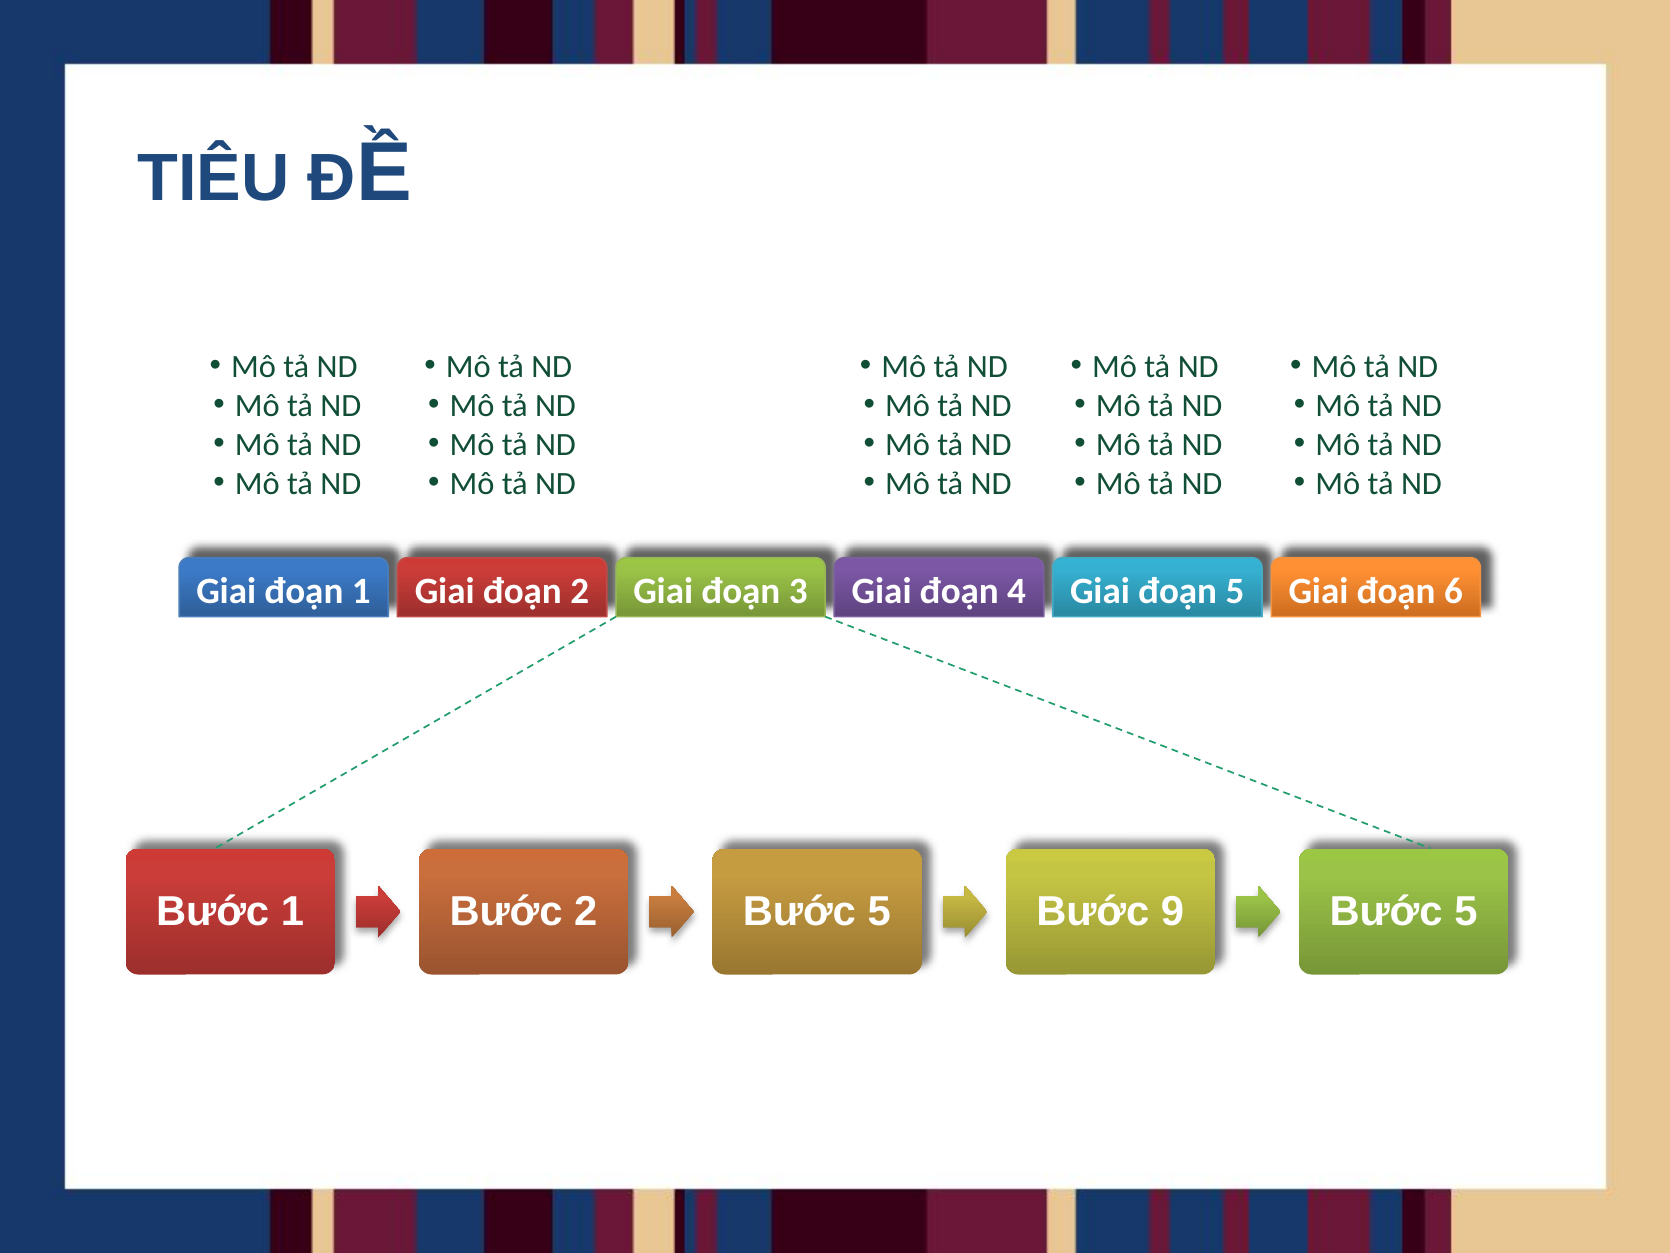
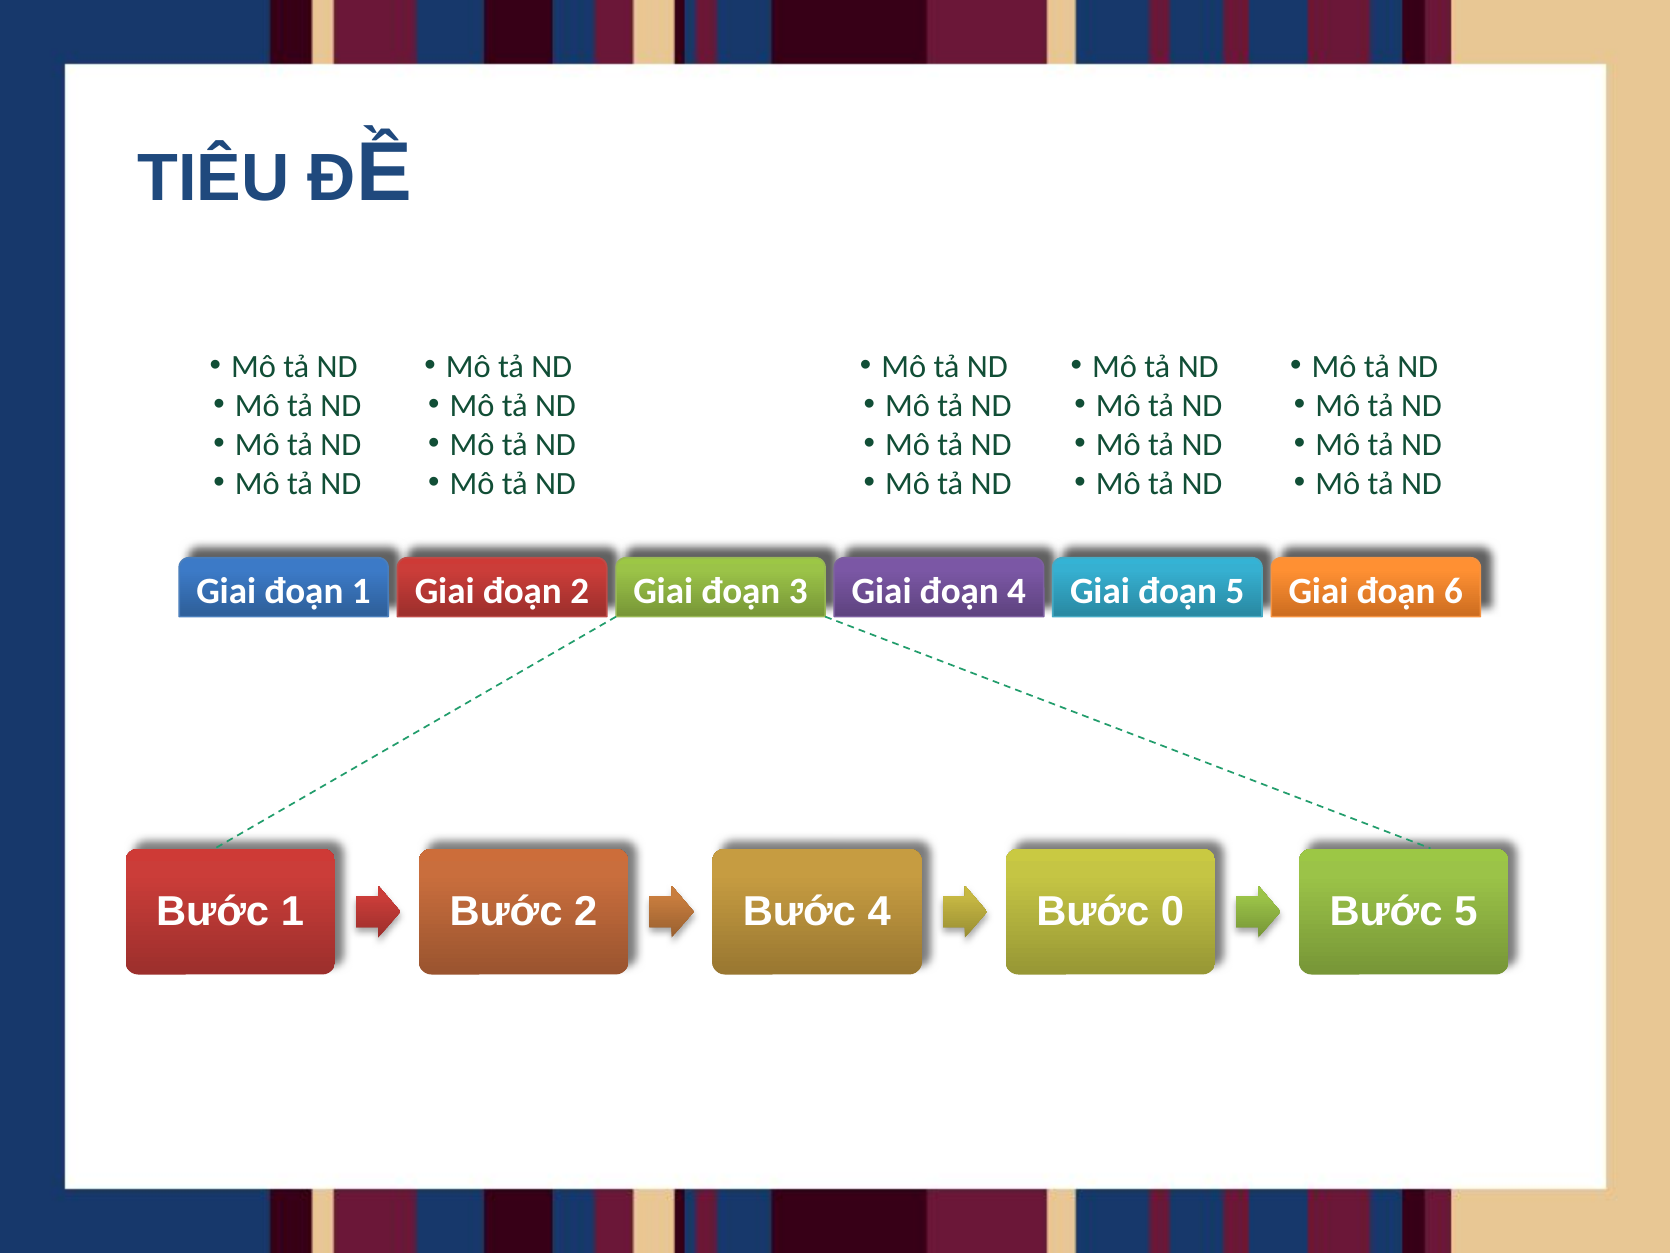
5 at (879, 911): 5 -> 4
9: 9 -> 0
